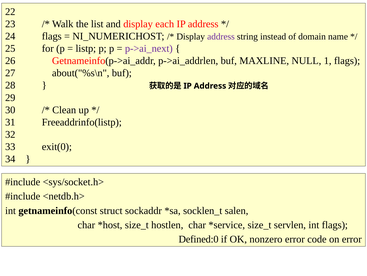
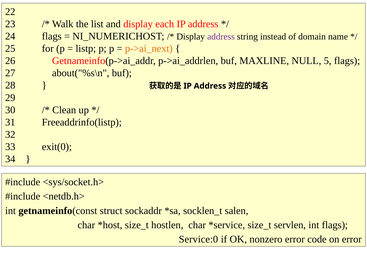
p->ai_next colour: purple -> orange
1: 1 -> 5
Defined:0: Defined:0 -> Service:0
